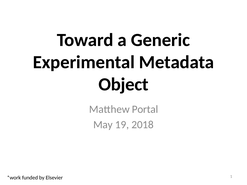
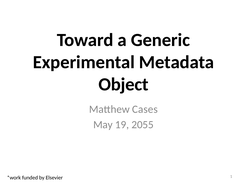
Portal: Portal -> Cases
2018: 2018 -> 2055
